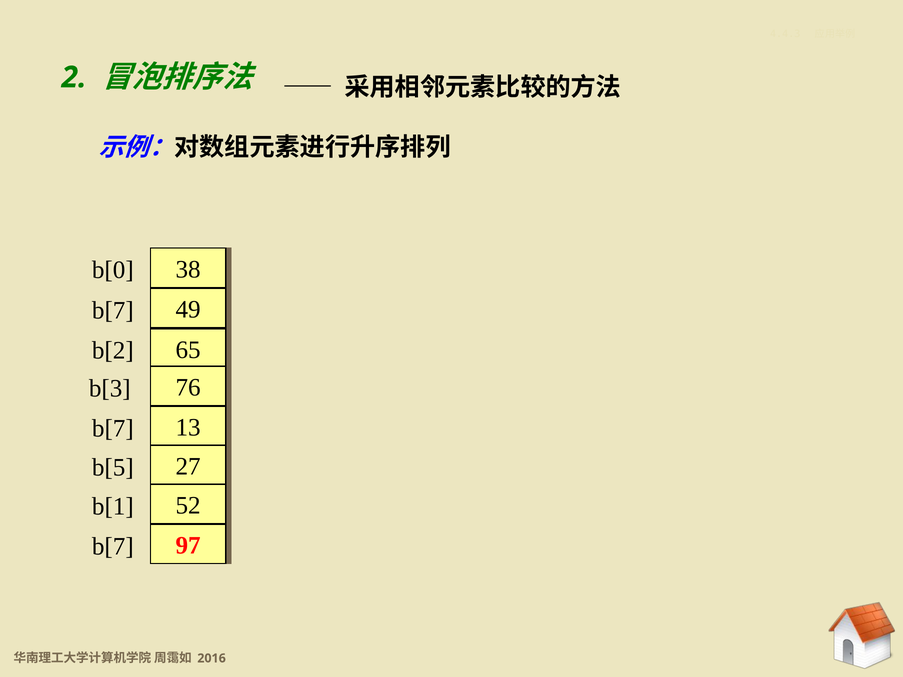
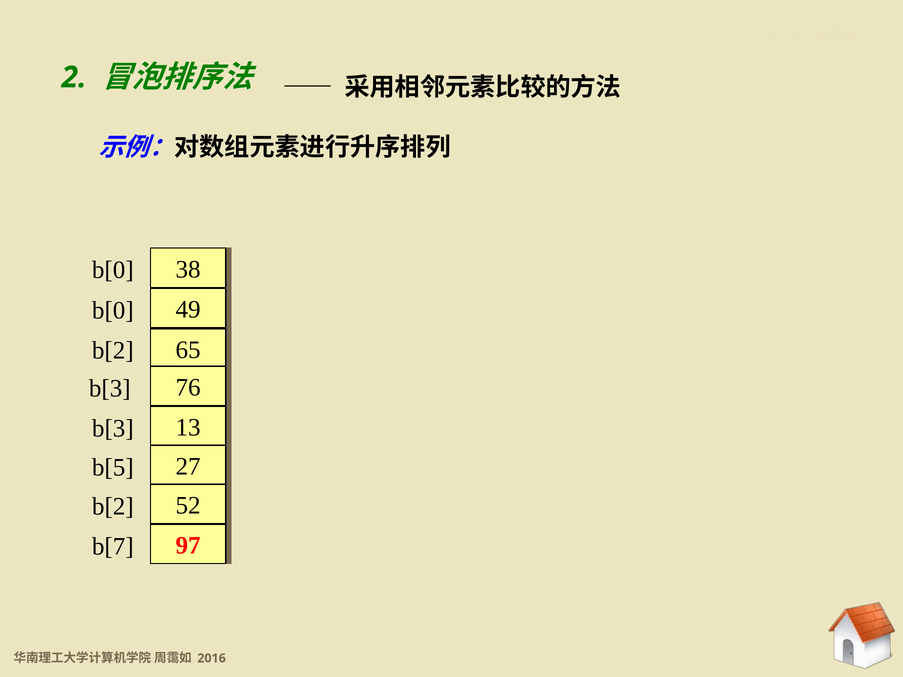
b[7 at (113, 310): b[7 -> b[0
b[7 at (113, 428): b[7 -> b[3
b[1 at (113, 506): b[1 -> b[2
